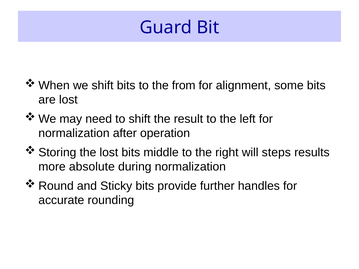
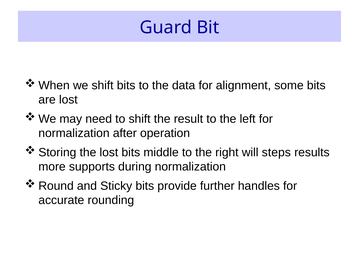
from: from -> data
absolute: absolute -> supports
